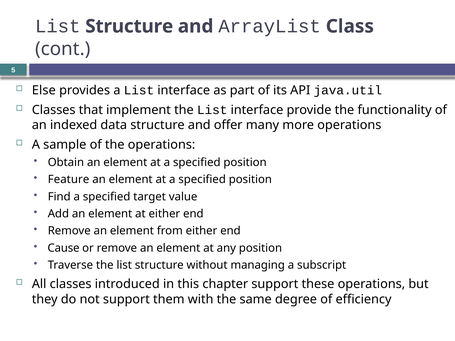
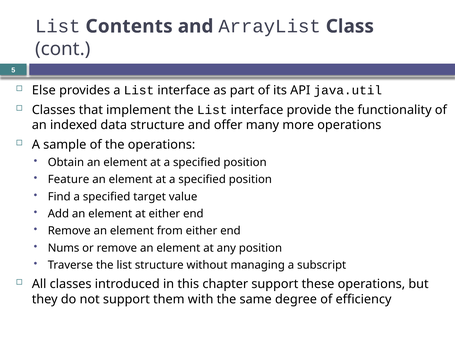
Structure at (129, 26): Structure -> Contents
Cause: Cause -> Nums
